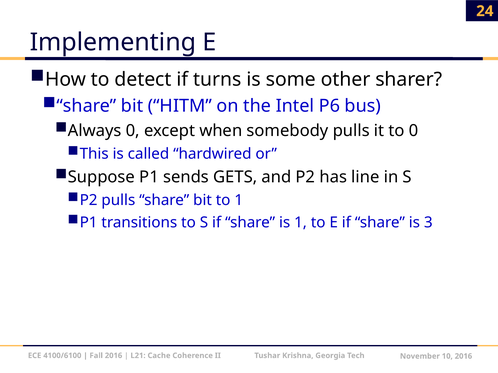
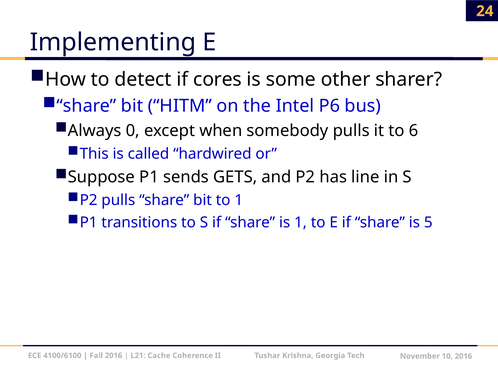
turns: turns -> cores
to 0: 0 -> 6
3: 3 -> 5
